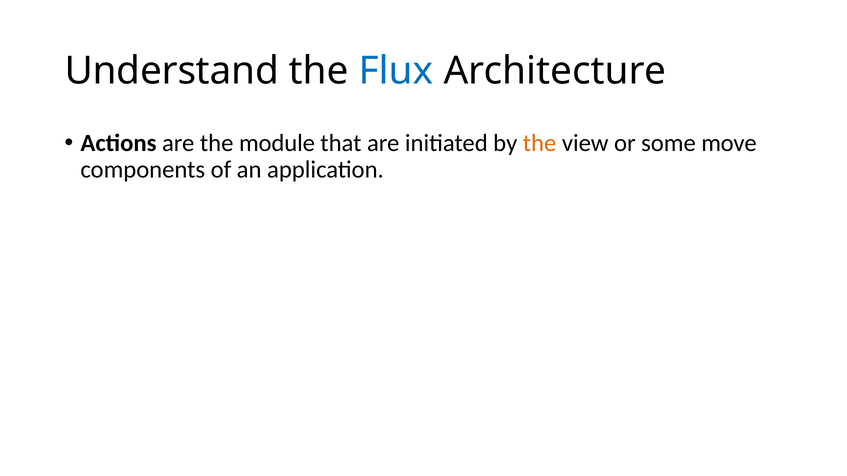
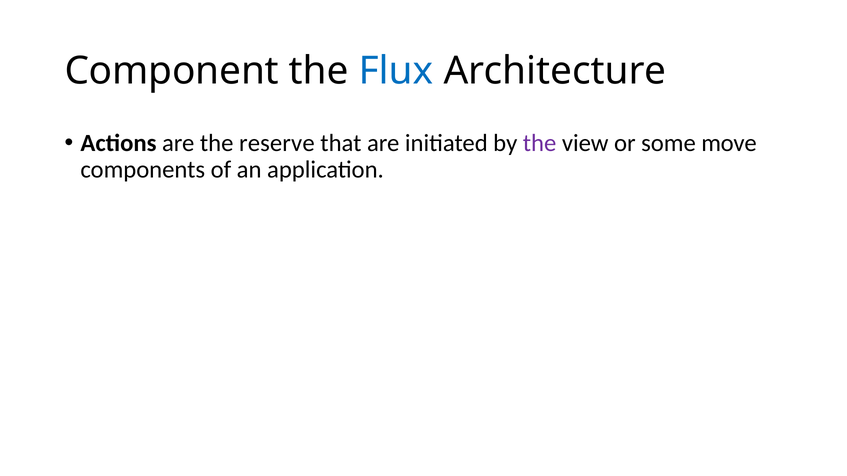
Understand: Understand -> Component
module: module -> reserve
the at (540, 143) colour: orange -> purple
